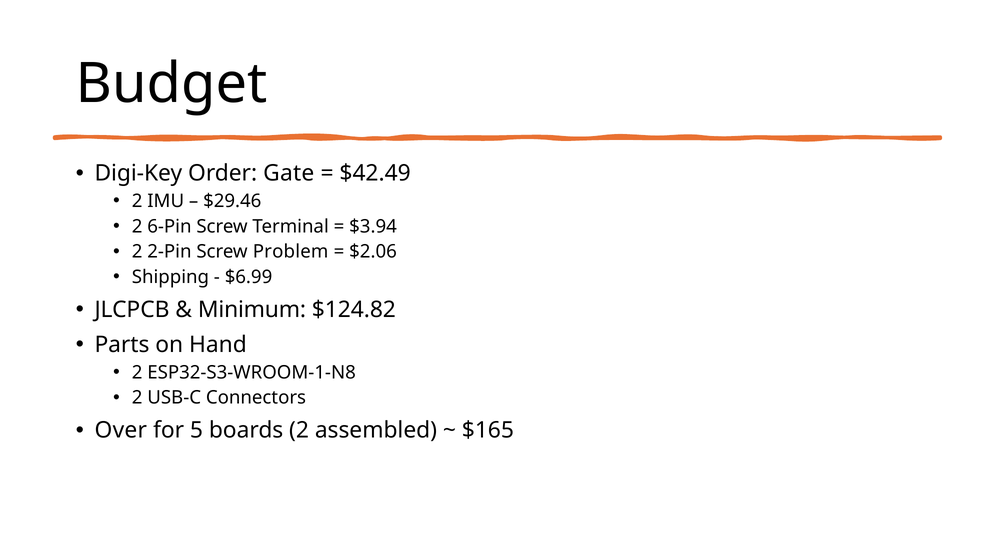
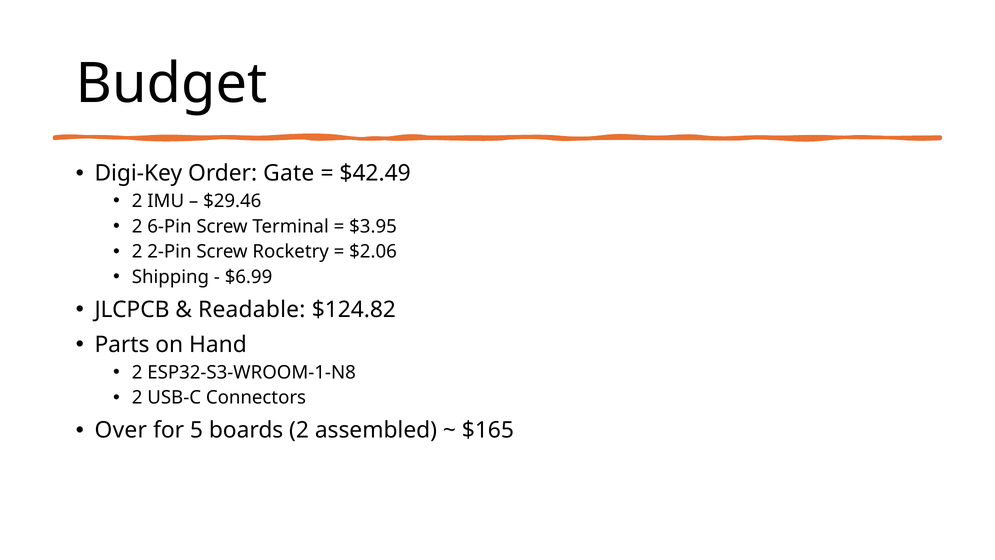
$3.94: $3.94 -> $3.95
Problem: Problem -> Rocketry
Minimum: Minimum -> Readable
